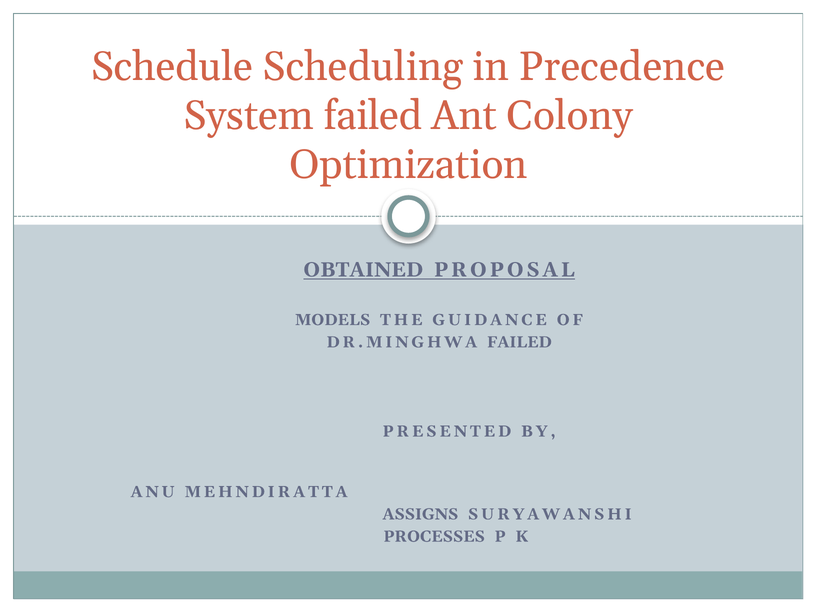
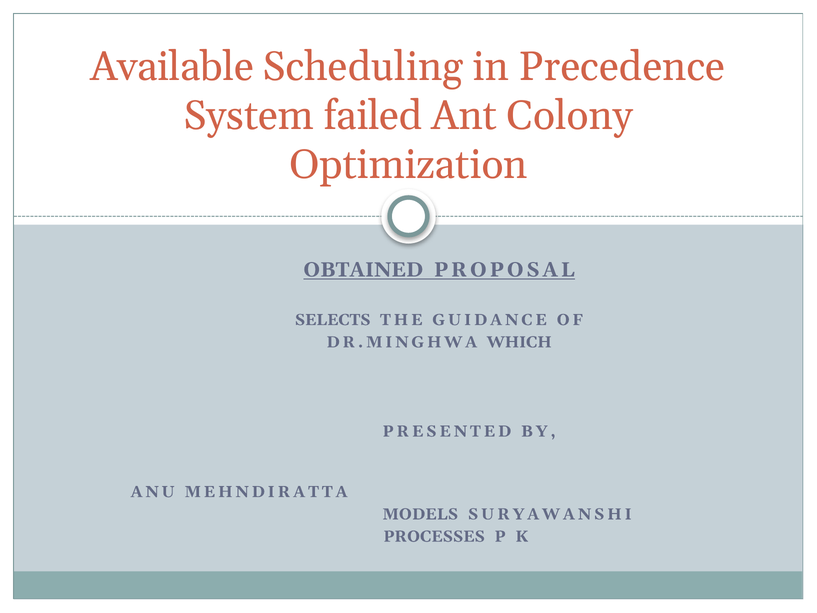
Schedule: Schedule -> Available
MODELS: MODELS -> SELECTS
FAILED at (519, 342): FAILED -> WHICH
ASSIGNS: ASSIGNS -> MODELS
